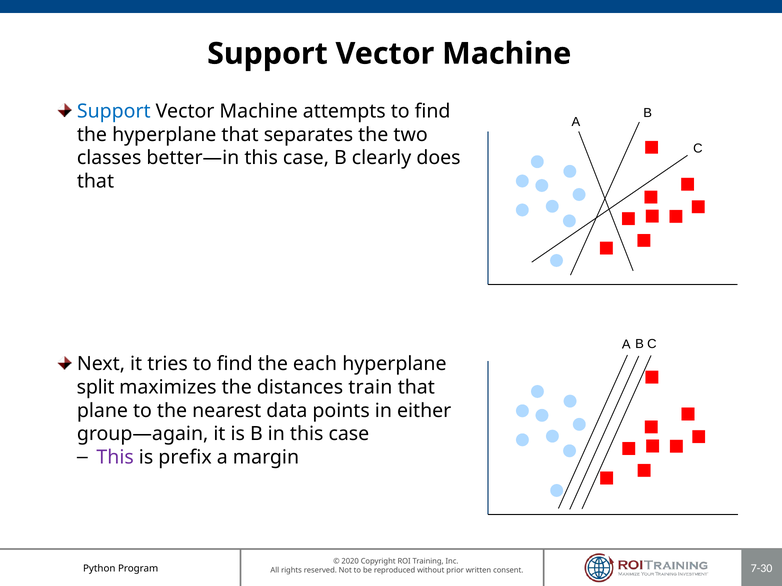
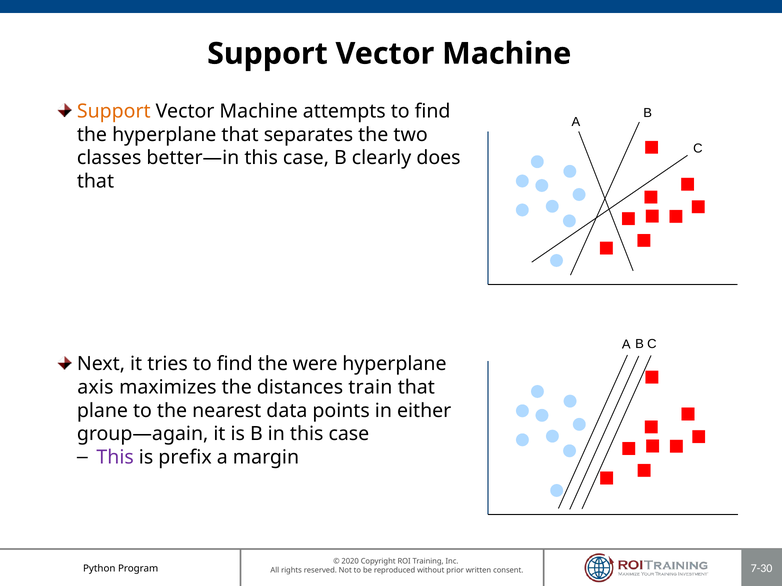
Support at (114, 111) colour: blue -> orange
each: each -> were
split: split -> axis
